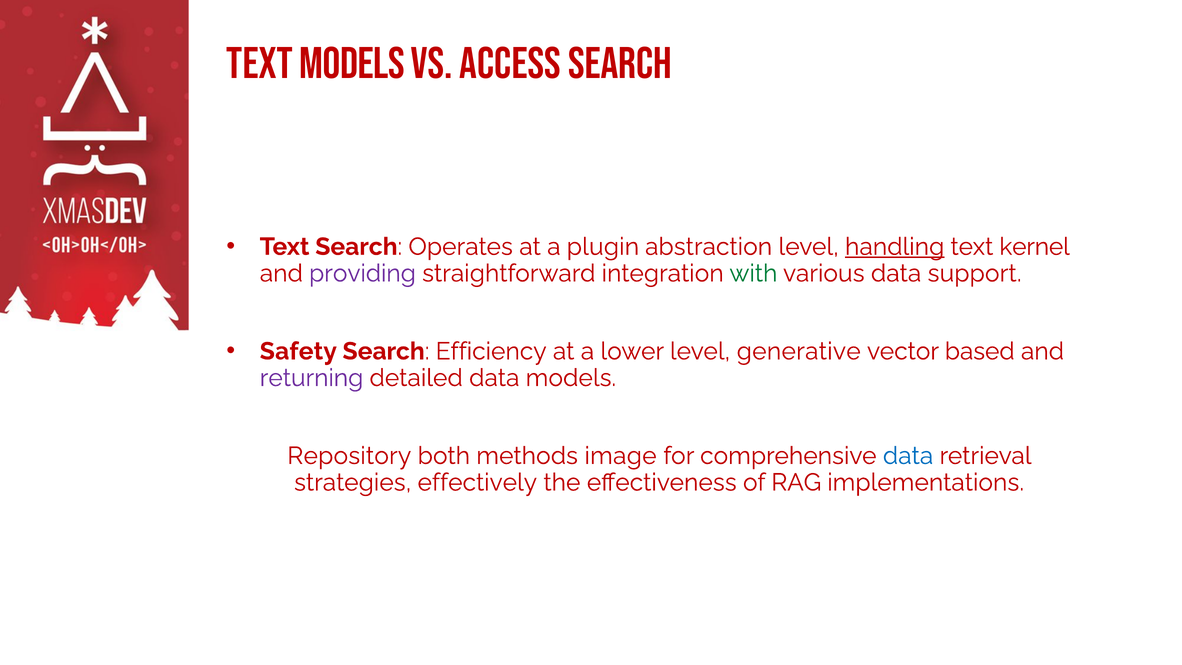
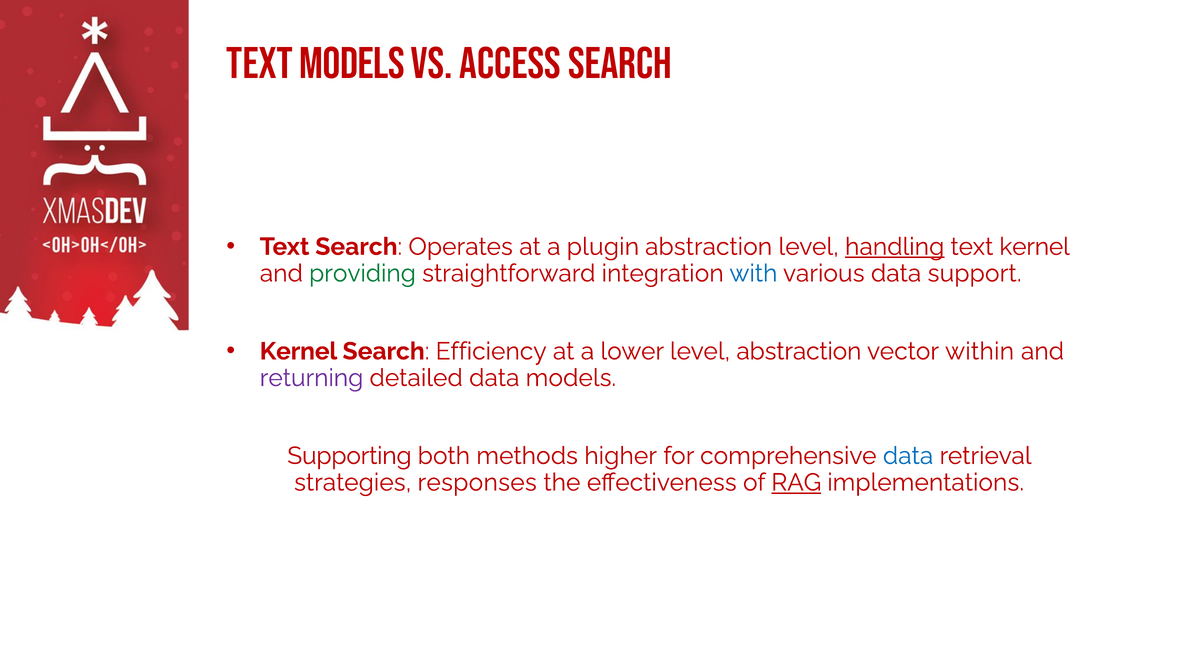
providing colour: purple -> green
with colour: green -> blue
Safety at (298, 351): Safety -> Kernel
level generative: generative -> abstraction
based: based -> within
Repository: Repository -> Supporting
image: image -> higher
effectively: effectively -> responses
RAG underline: none -> present
